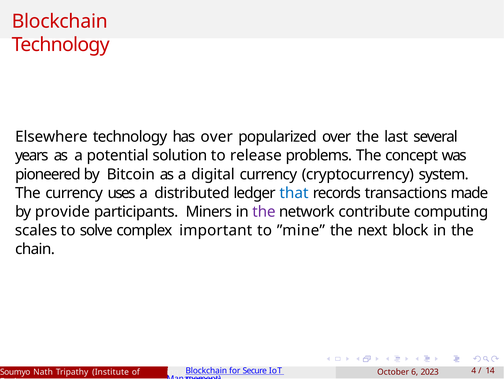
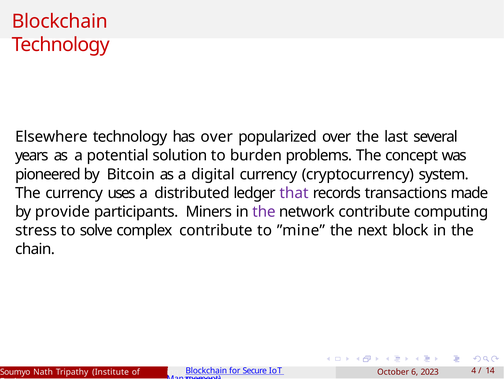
release: release -> burden
that colour: blue -> purple
scales: scales -> stress
complex important: important -> contribute
